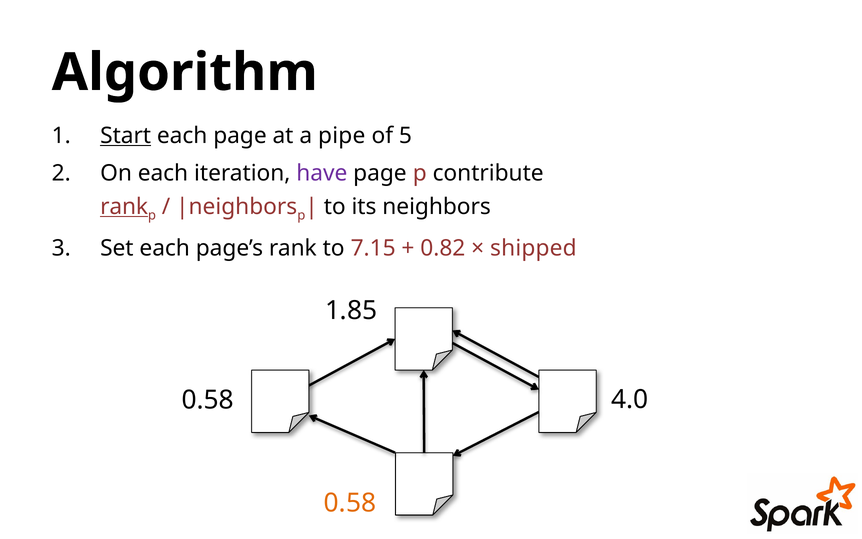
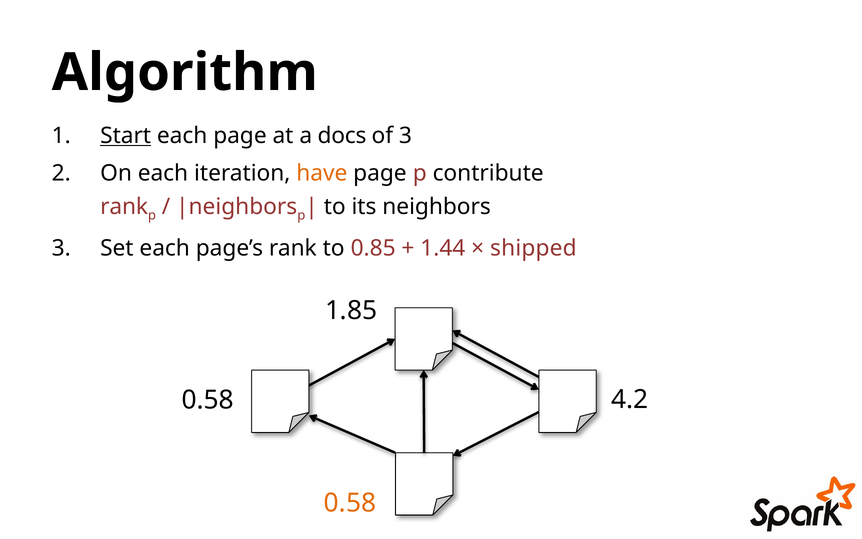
pipe: pipe -> docs
of 5: 5 -> 3
have colour: purple -> orange
rank at (124, 207) underline: present -> none
7.15: 7.15 -> 0.85
0.82: 0.82 -> 1.44
4.0: 4.0 -> 4.2
